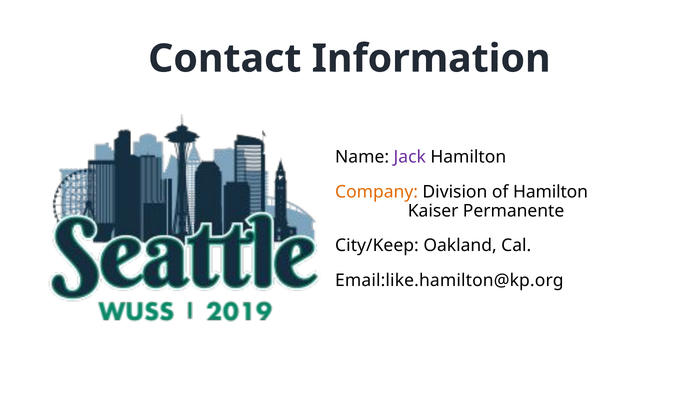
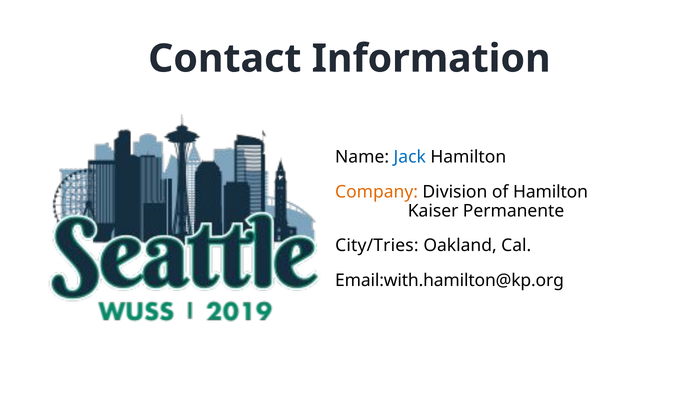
Jack colour: purple -> blue
City/Keep: City/Keep -> City/Tries
Email:like.hamilton@kp.org: Email:like.hamilton@kp.org -> Email:with.hamilton@kp.org
